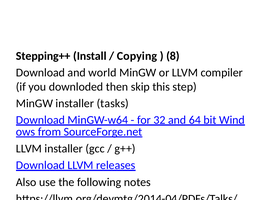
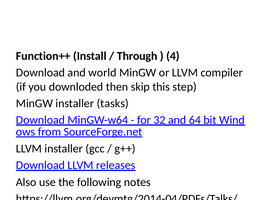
Stepping++: Stepping++ -> Function++
Copying: Copying -> Through
8: 8 -> 4
